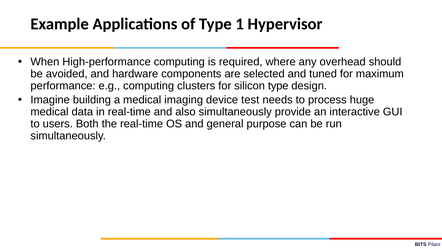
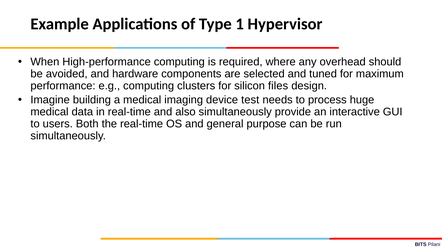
silicon type: type -> files
